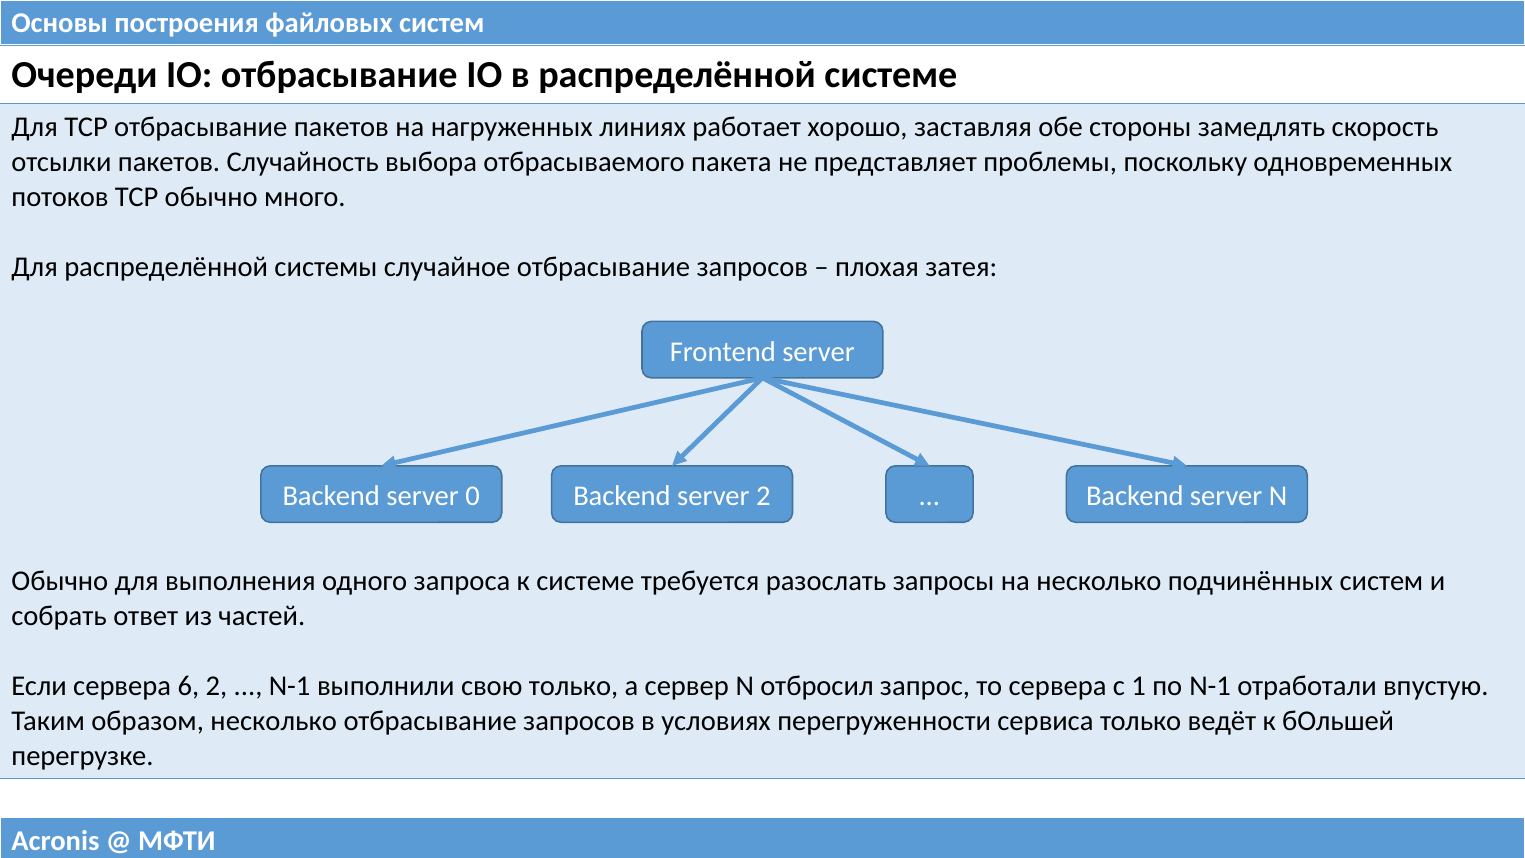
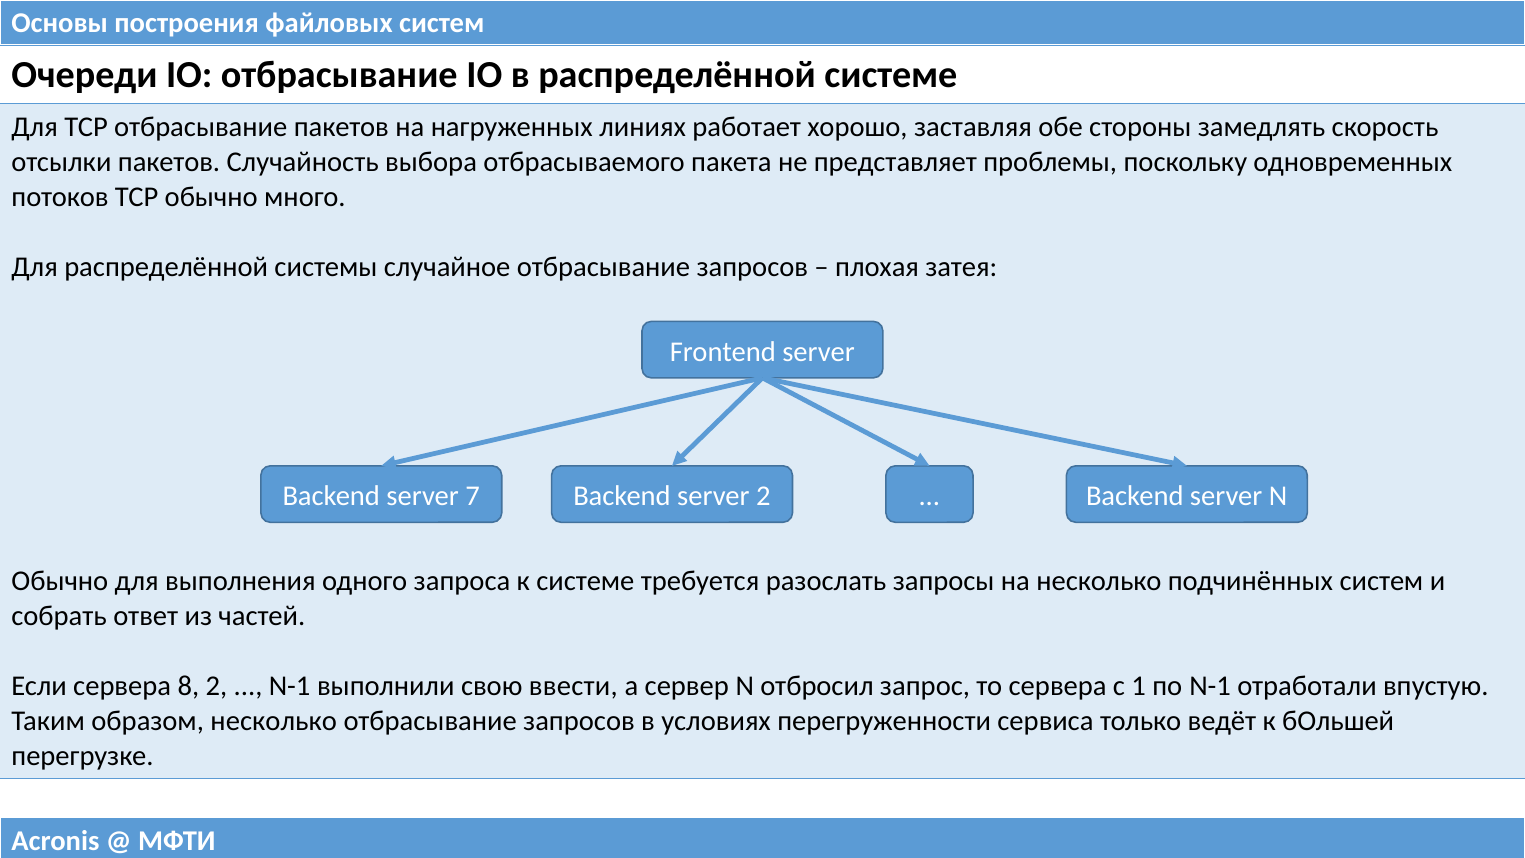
0: 0 -> 7
6: 6 -> 8
свою только: только -> ввести
